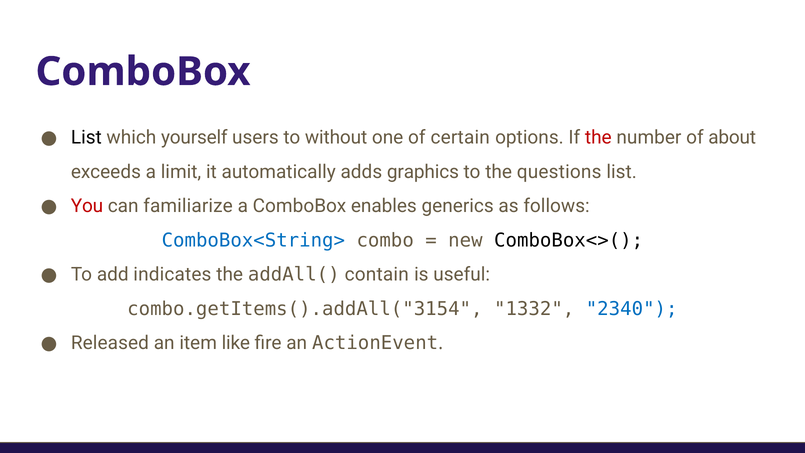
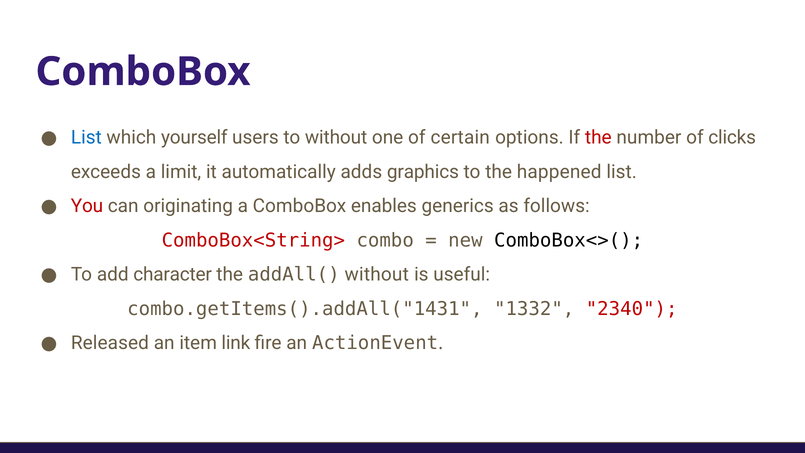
List at (86, 138) colour: black -> blue
about: about -> clicks
questions: questions -> happened
familiarize: familiarize -> originating
ComboBox<String> colour: blue -> red
indicates: indicates -> character
addAll( contain: contain -> without
combo.getItems().addAll("3154: combo.getItems().addAll("3154 -> combo.getItems().addAll("1431
2340 colour: blue -> red
like: like -> link
